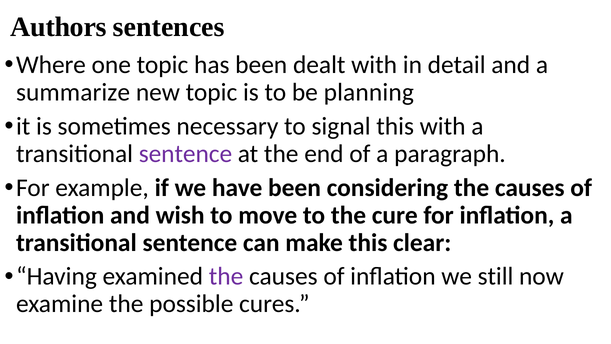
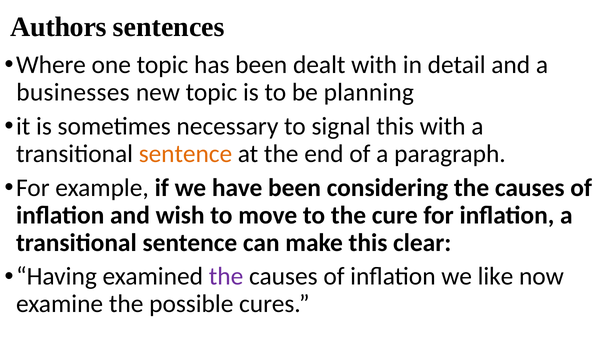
summarize: summarize -> businesses
sentence at (185, 154) colour: purple -> orange
still: still -> like
